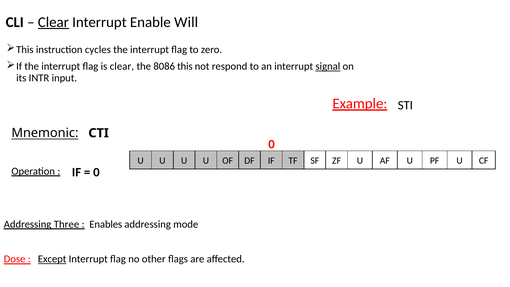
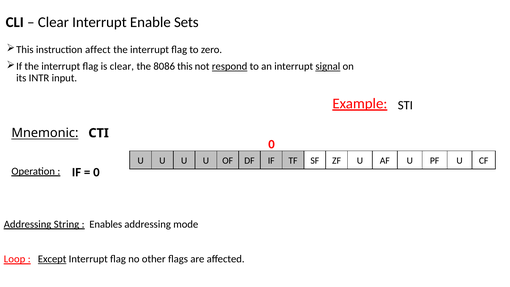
Clear at (53, 22) underline: present -> none
Will: Will -> Sets
cycles: cycles -> affect
respond underline: none -> present
Three: Three -> String
Dose: Dose -> Loop
